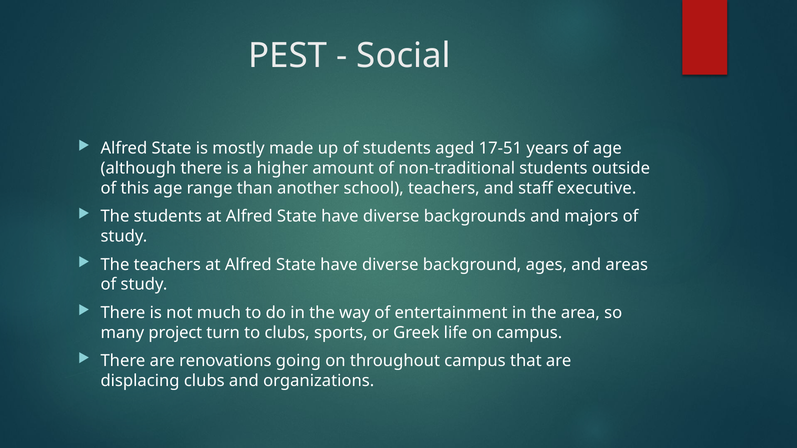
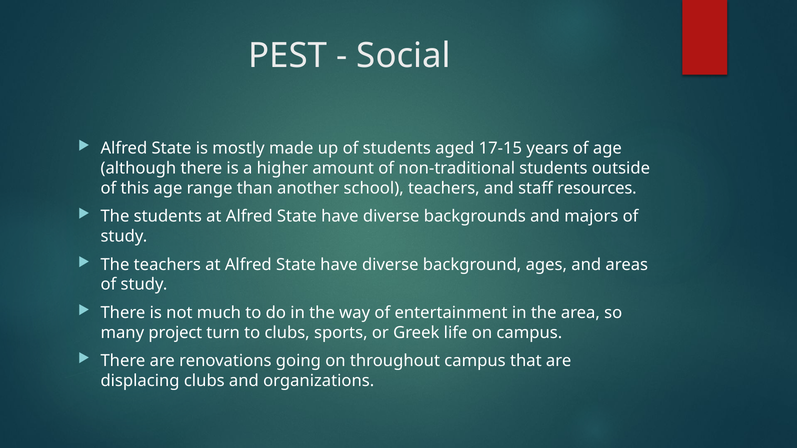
17-51: 17-51 -> 17-15
executive: executive -> resources
